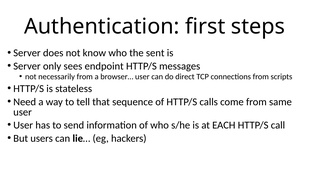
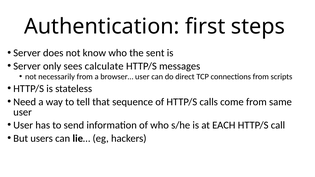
endpoint: endpoint -> calculate
